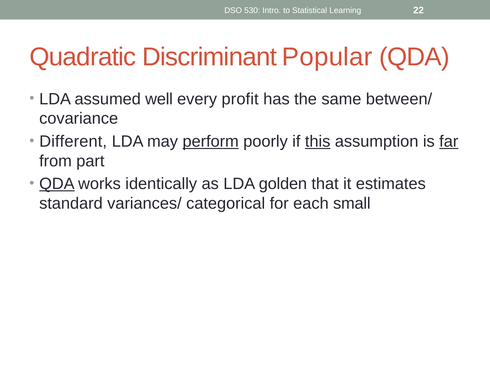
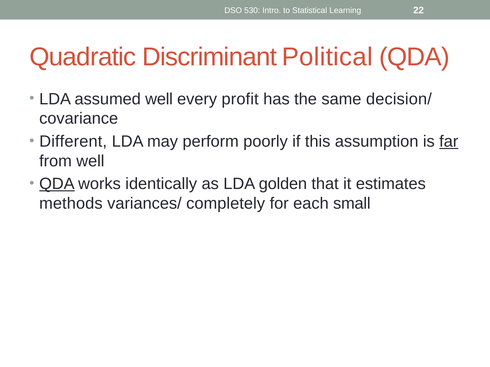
Popular: Popular -> Political
between/: between/ -> decision/
perform underline: present -> none
this underline: present -> none
from part: part -> well
standard: standard -> methods
categorical: categorical -> completely
